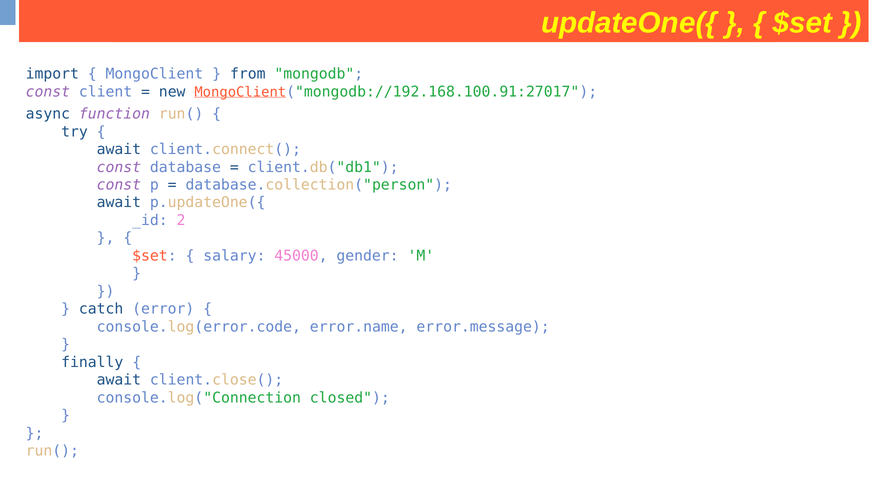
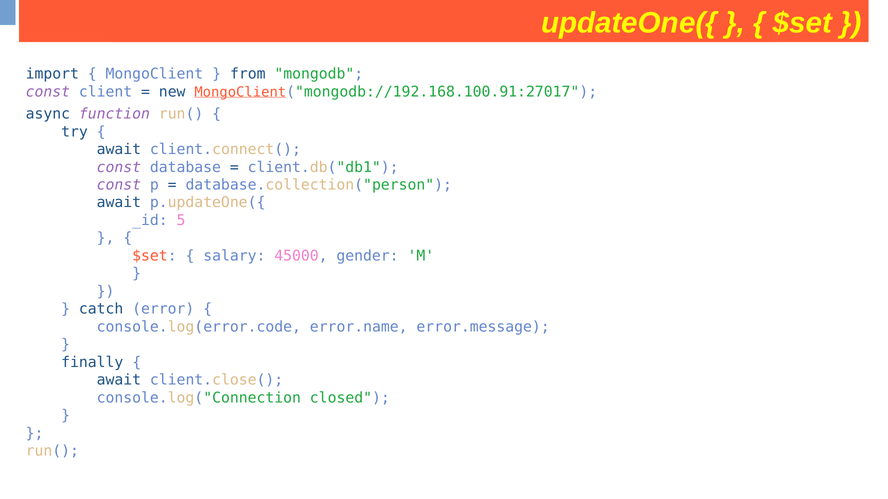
2: 2 -> 5
